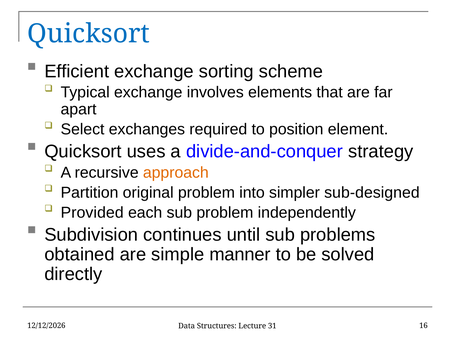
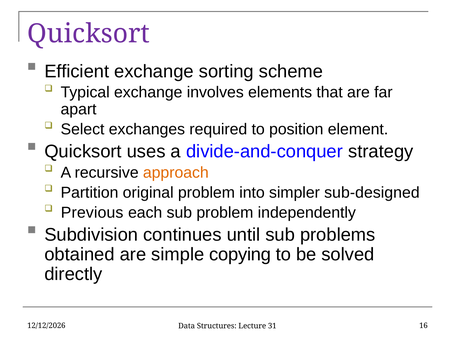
Quicksort at (89, 34) colour: blue -> purple
Provided: Provided -> Previous
manner: manner -> copying
